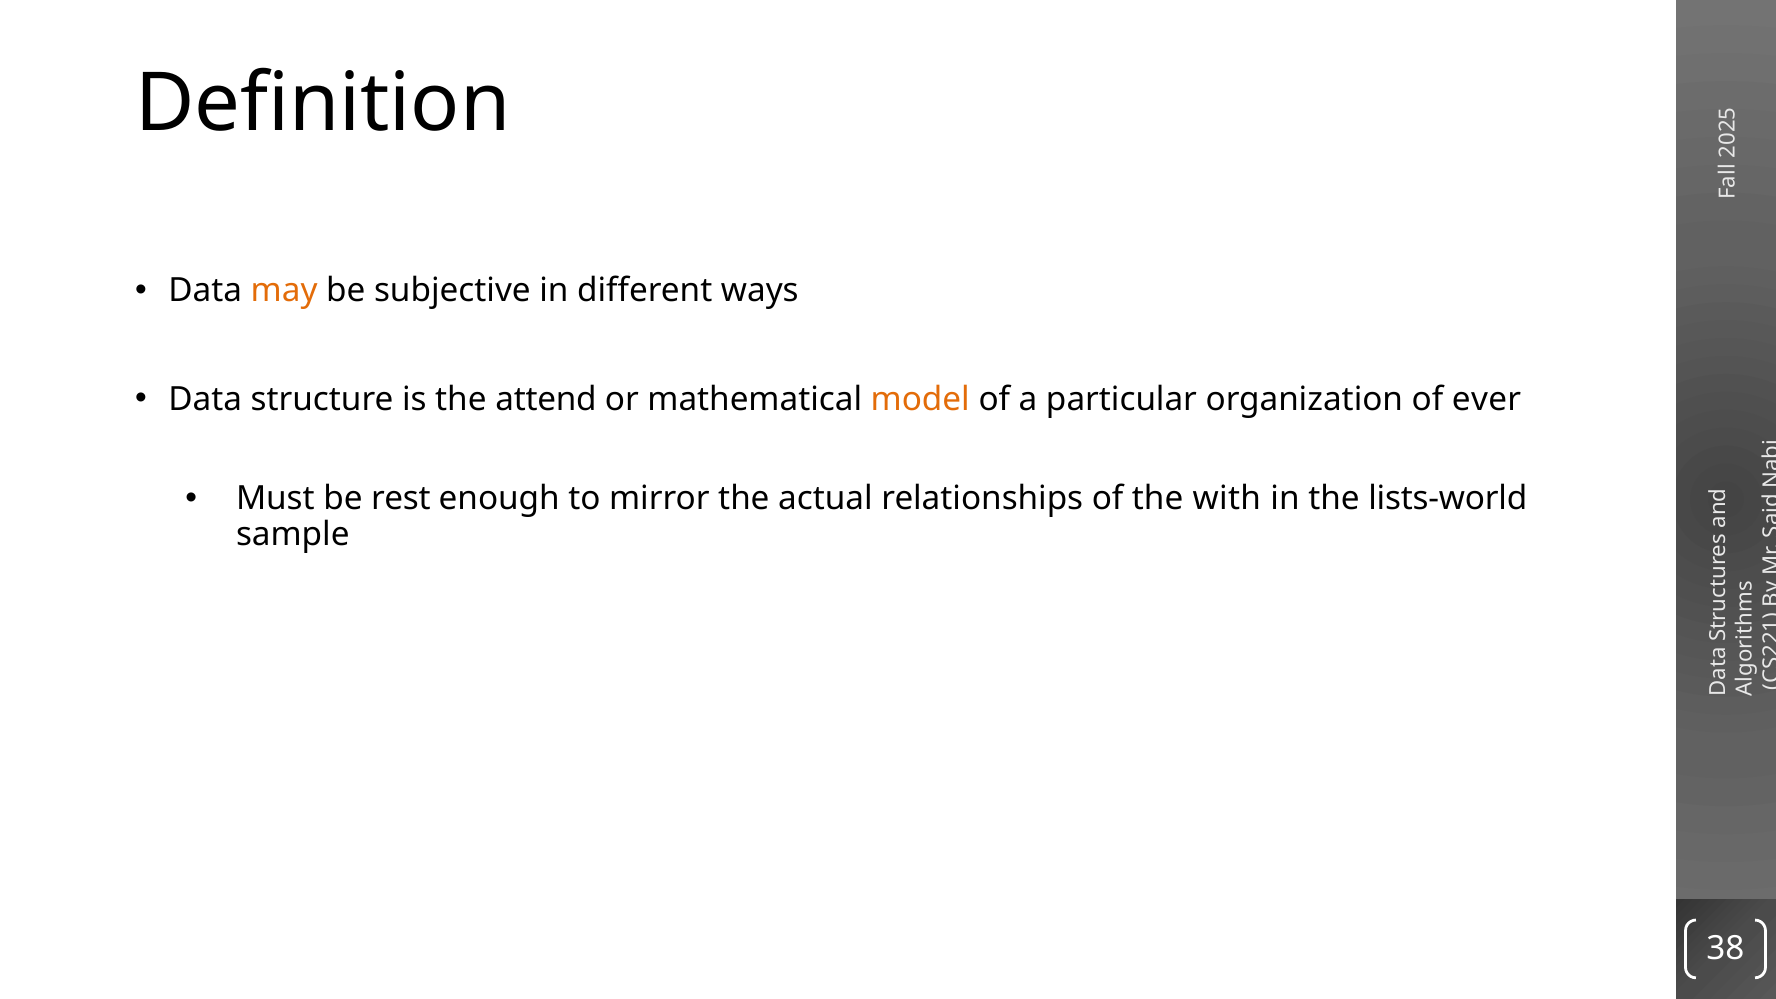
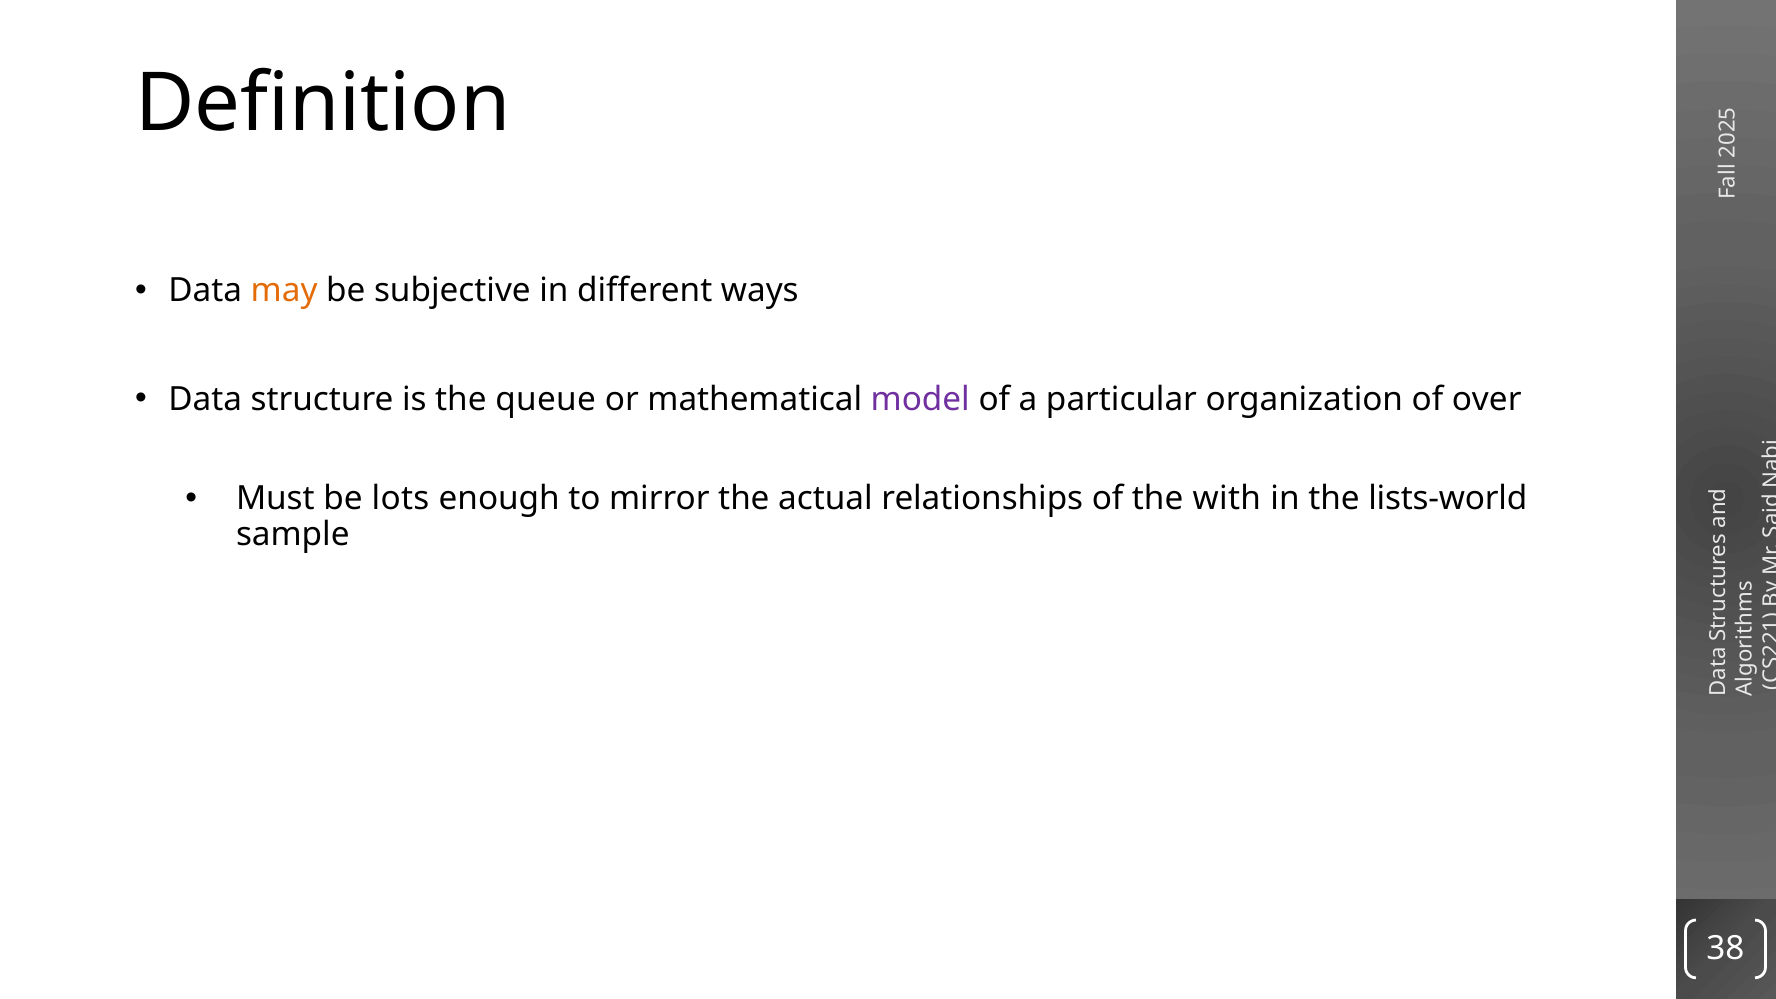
attend: attend -> queue
model colour: orange -> purple
ever: ever -> over
rest: rest -> lots
